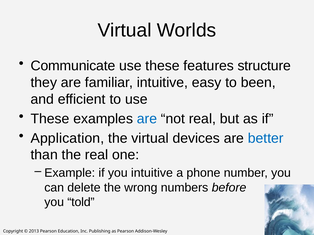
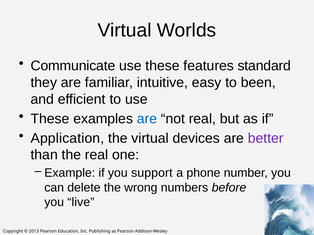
structure: structure -> standard
better colour: blue -> purple
you intuitive: intuitive -> support
told: told -> live
